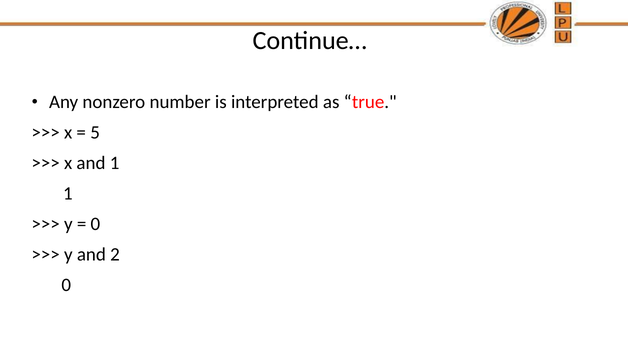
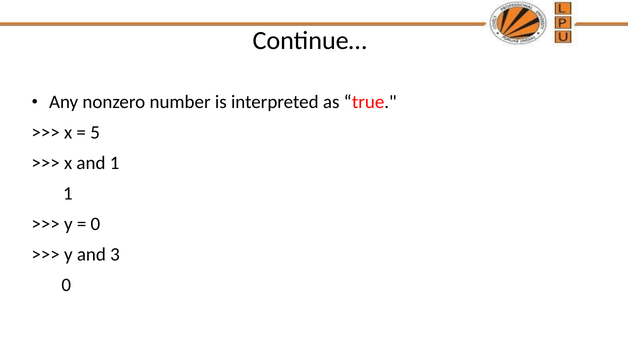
2: 2 -> 3
